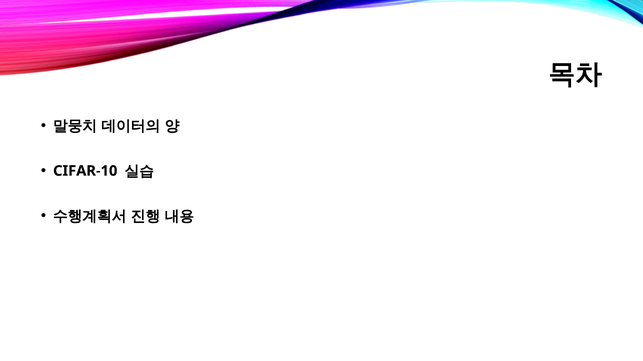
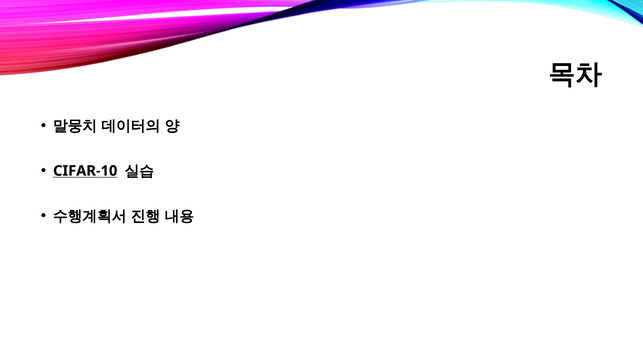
CIFAR-10 underline: none -> present
